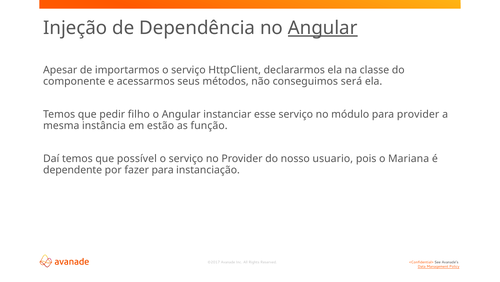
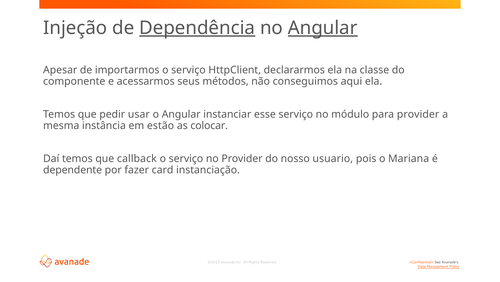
Dependência underline: none -> present
será: será -> aqui
filho: filho -> usar
função: função -> colocar
possível: possível -> callback
fazer para: para -> card
